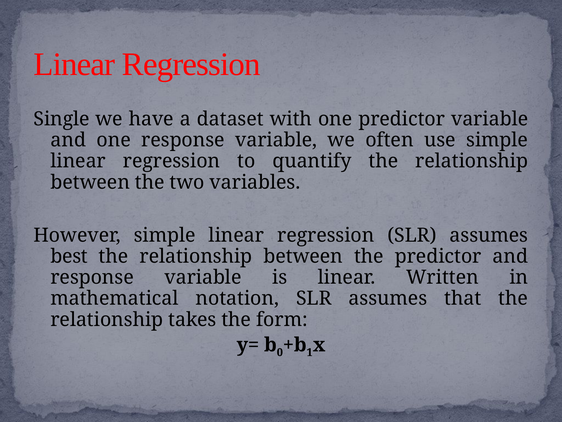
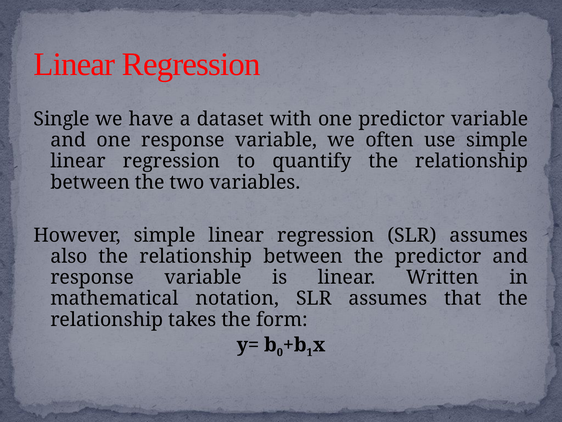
best: best -> also
